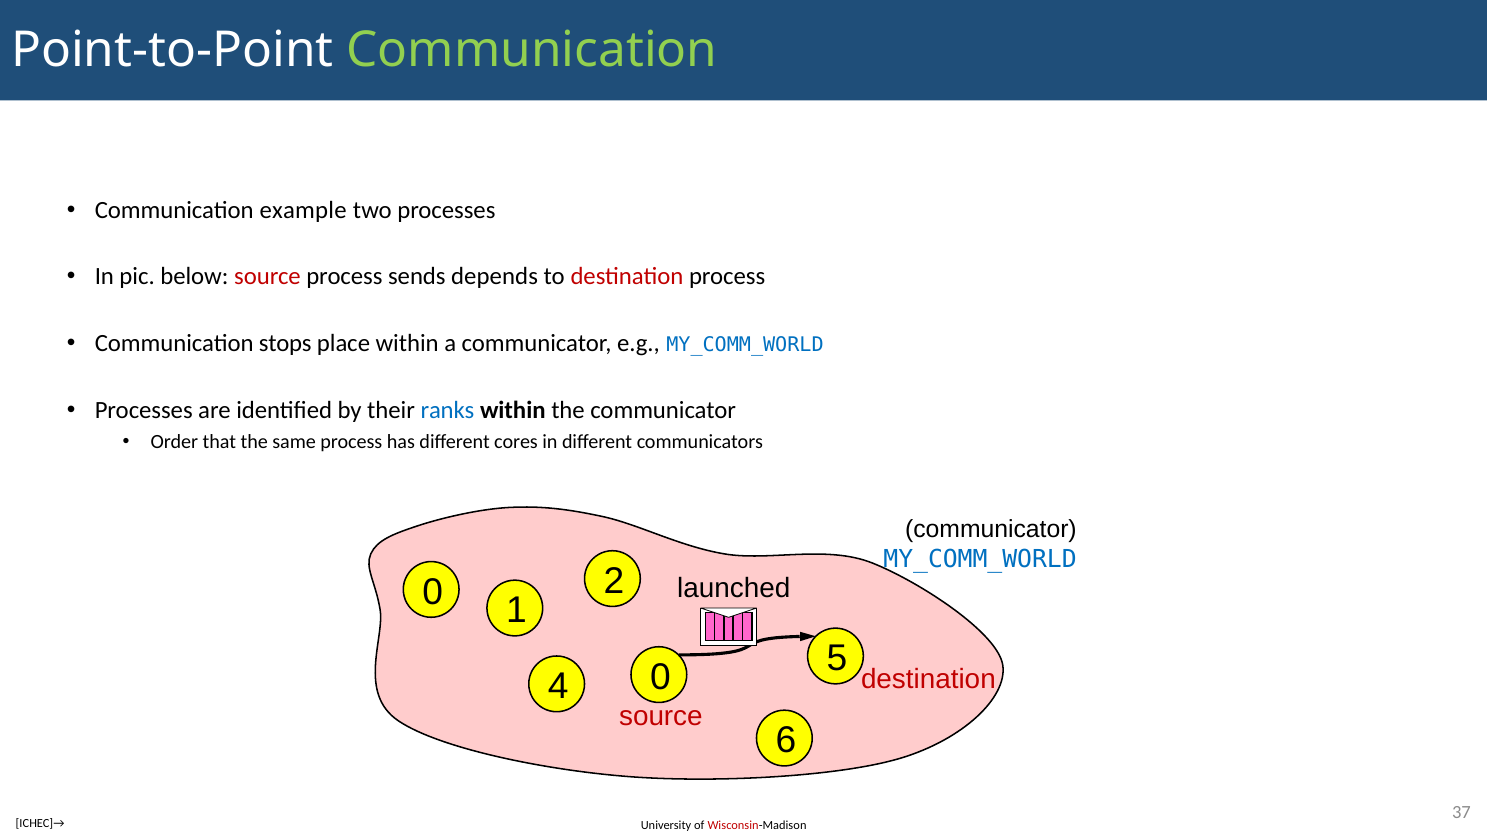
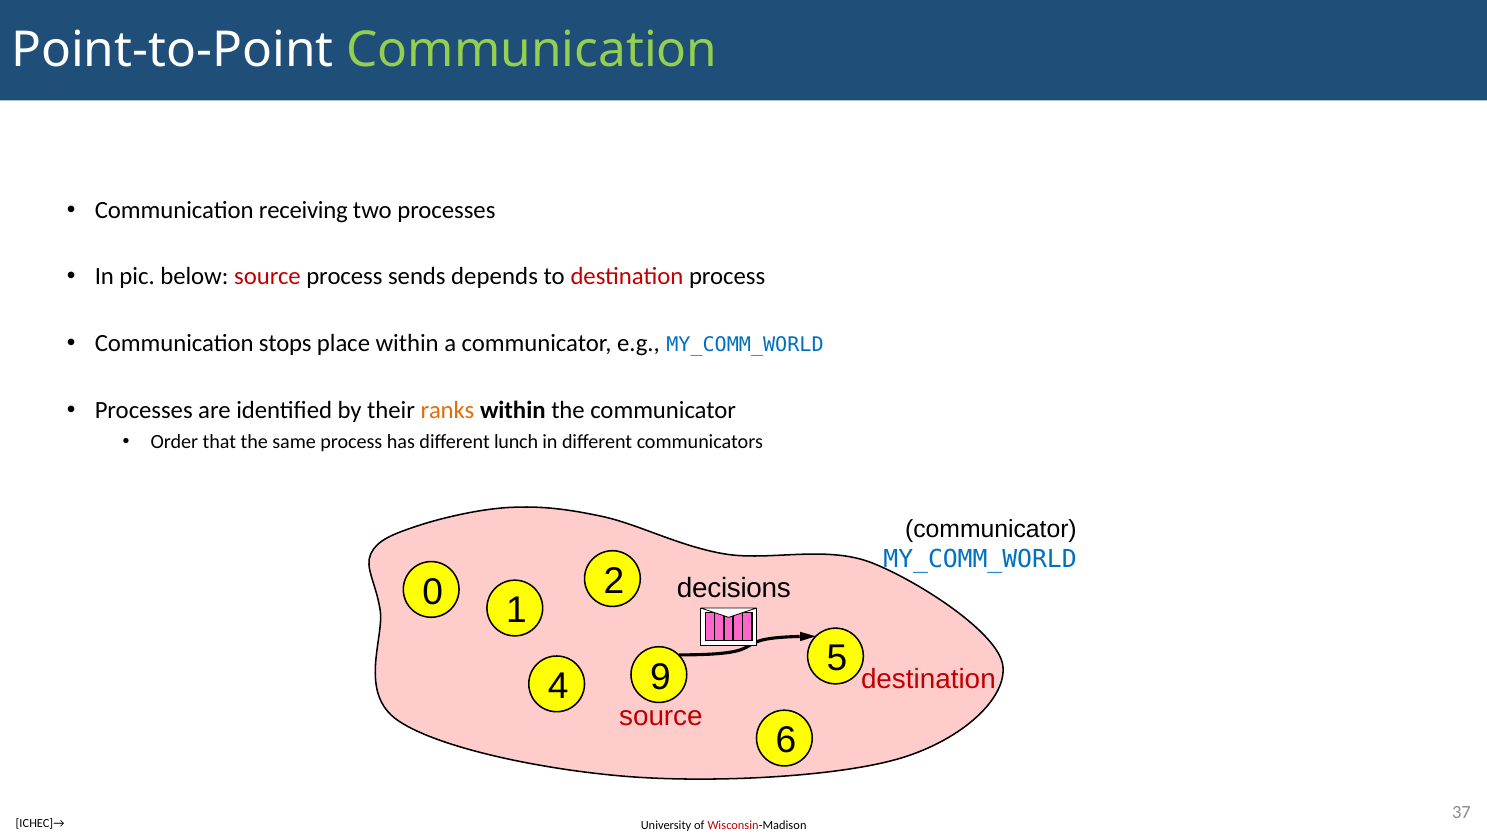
example: example -> receiving
ranks colour: blue -> orange
cores: cores -> lunch
launched: launched -> decisions
4 0: 0 -> 9
